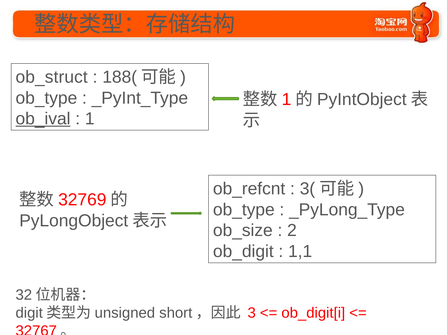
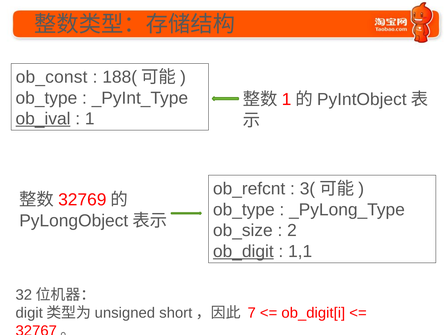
ob_struct: ob_struct -> ob_const
ob_digit underline: none -> present
3: 3 -> 7
